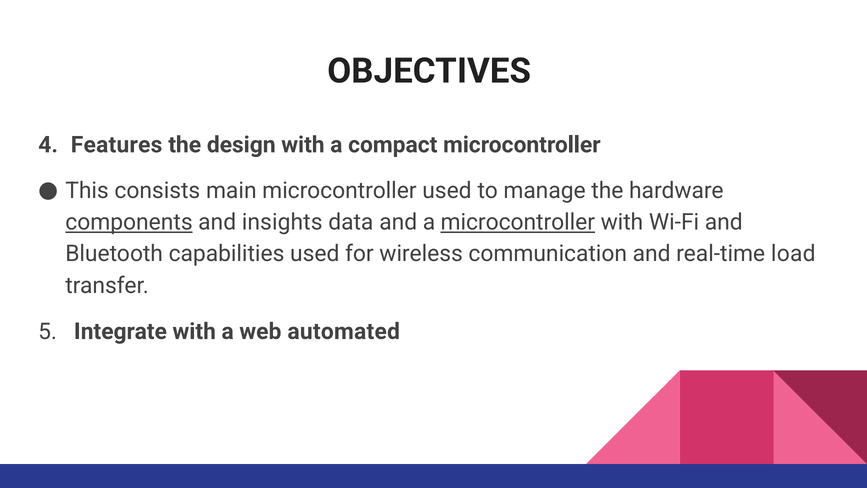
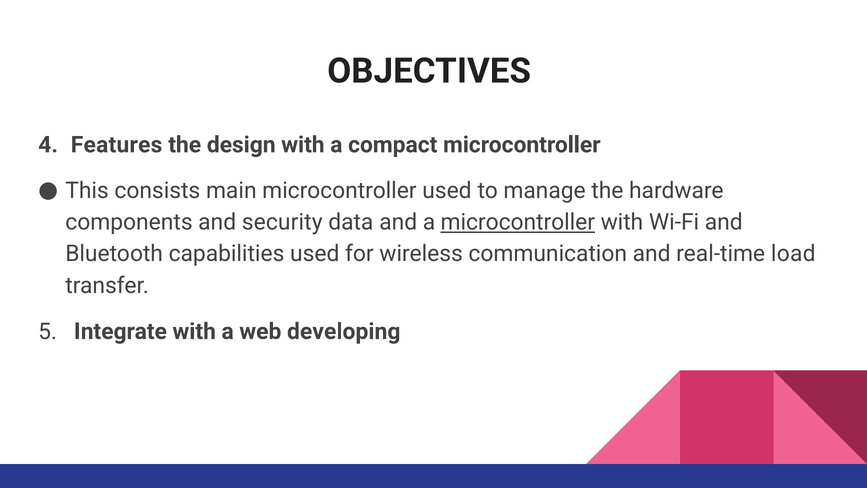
components underline: present -> none
insights: insights -> security
automated: automated -> developing
